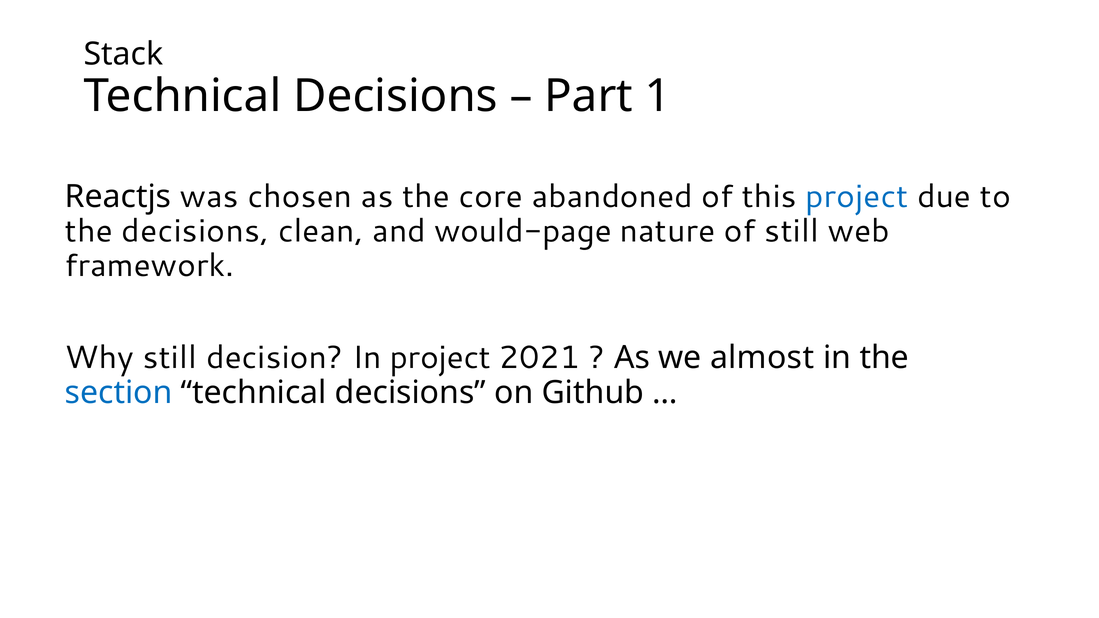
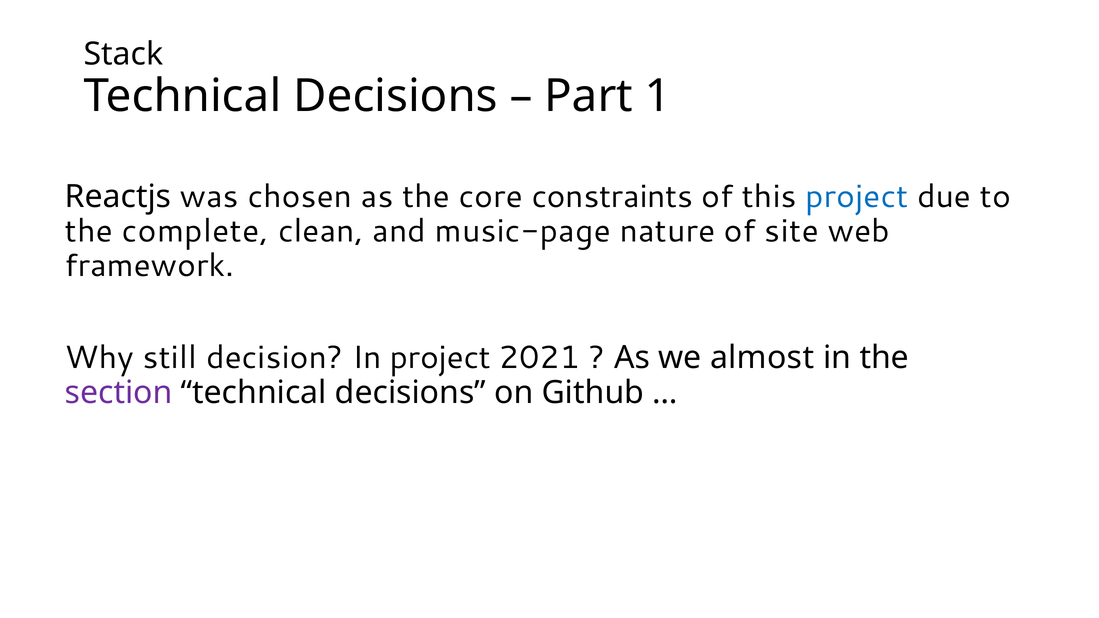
abandoned: abandoned -> constraints
the decisions: decisions -> complete
would-page: would-page -> music-page
of still: still -> site
section colour: blue -> purple
